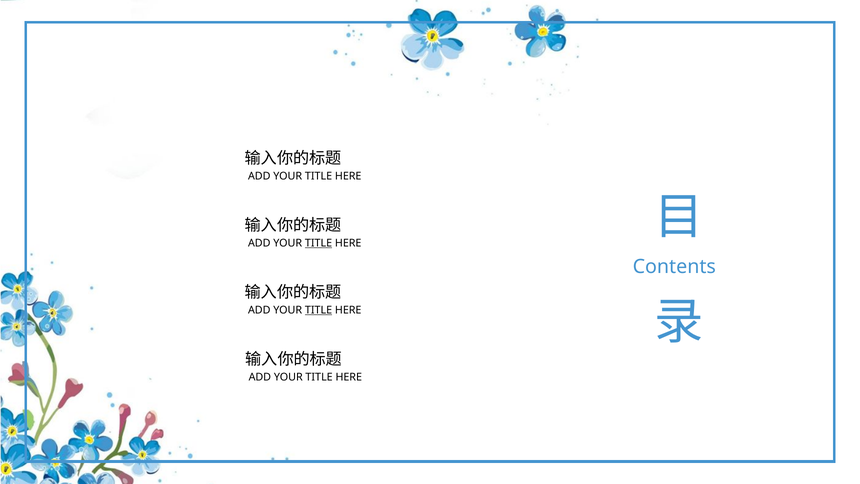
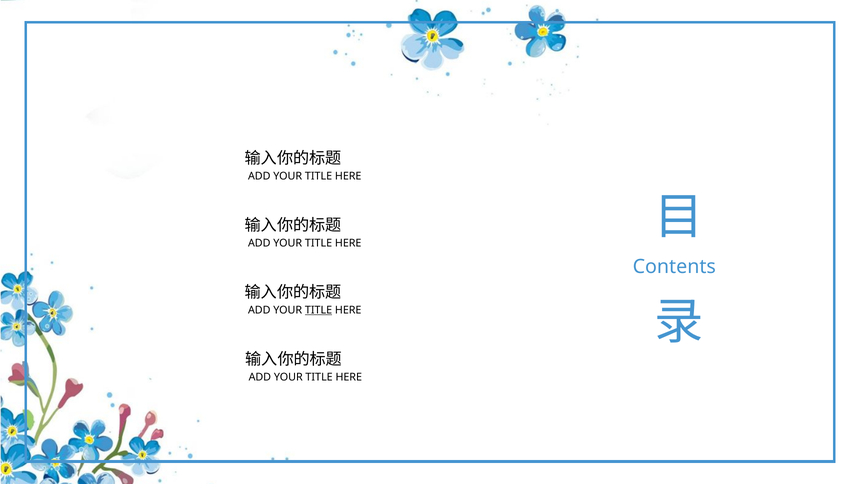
TITLE at (319, 243) underline: present -> none
